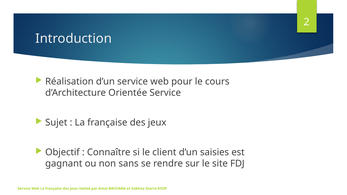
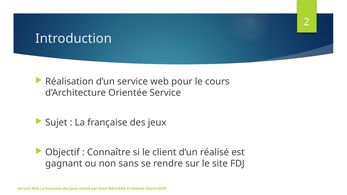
d’un saisies: saisies -> réalisé
